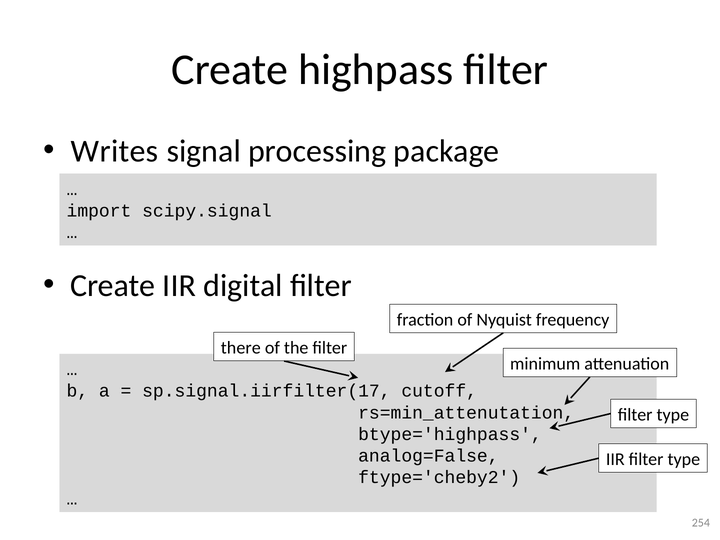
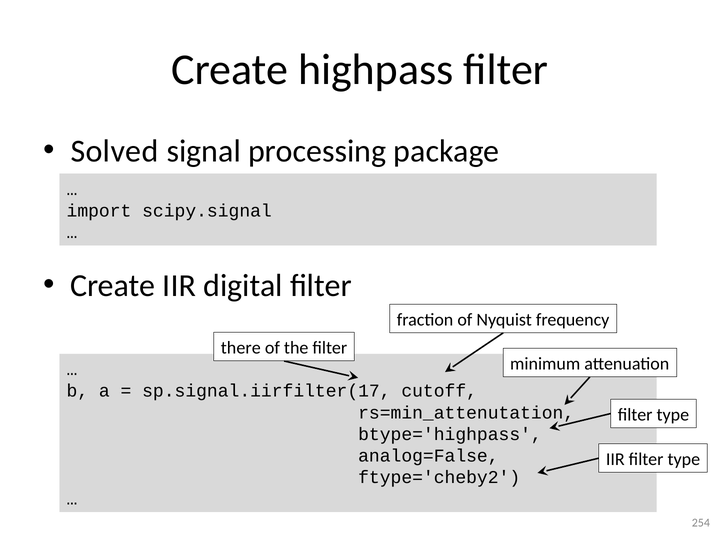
Writes: Writes -> Solved
